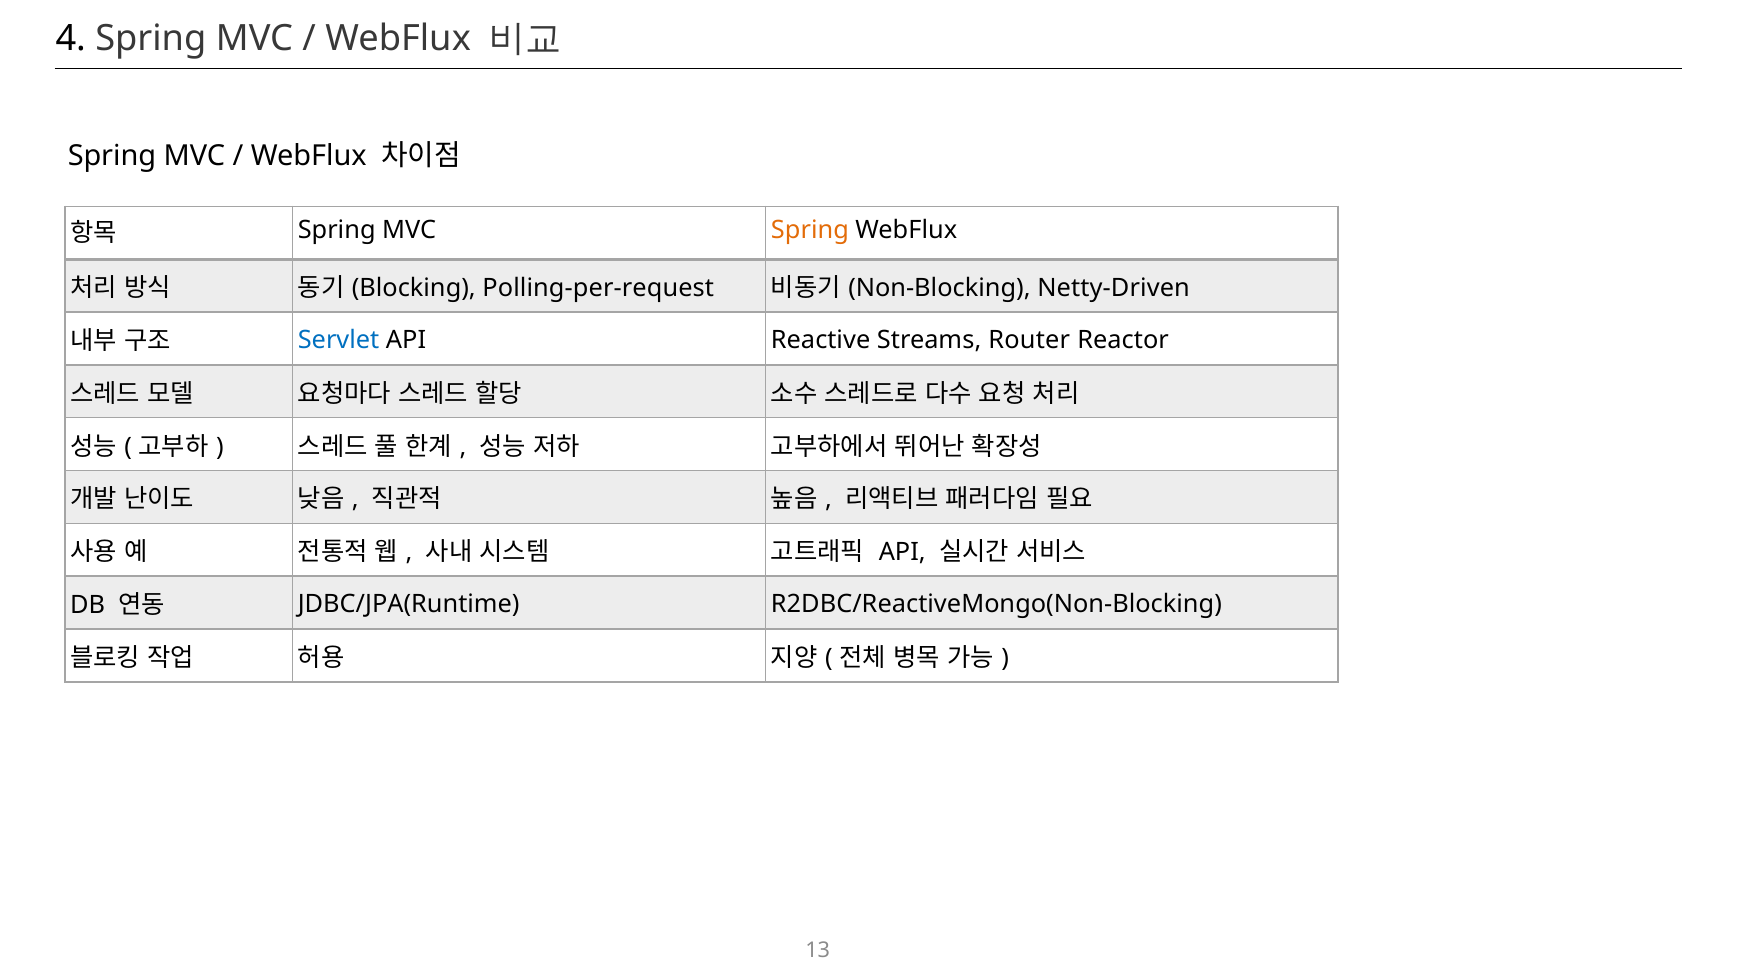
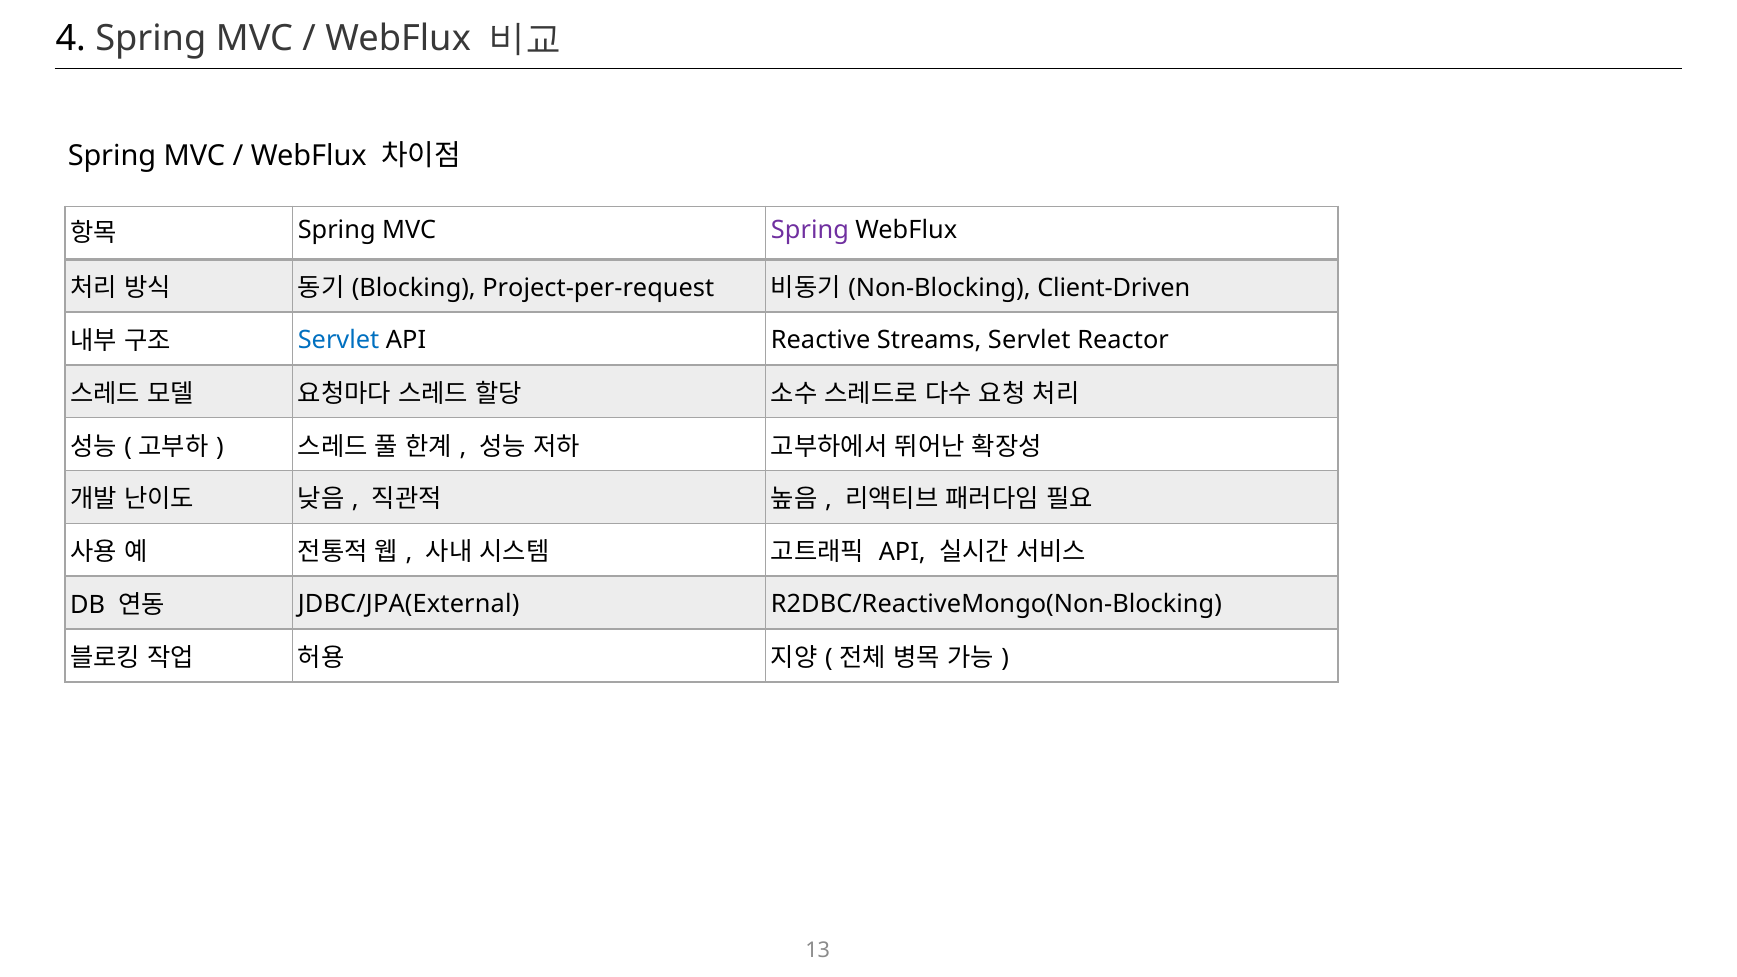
Spring at (810, 230) colour: orange -> purple
Polling-per-request: Polling-per-request -> Project-per-request
Netty-Driven: Netty-Driven -> Client-Driven
Streams Router: Router -> Servlet
JDBC/JPA(Runtime: JDBC/JPA(Runtime -> JDBC/JPA(External
